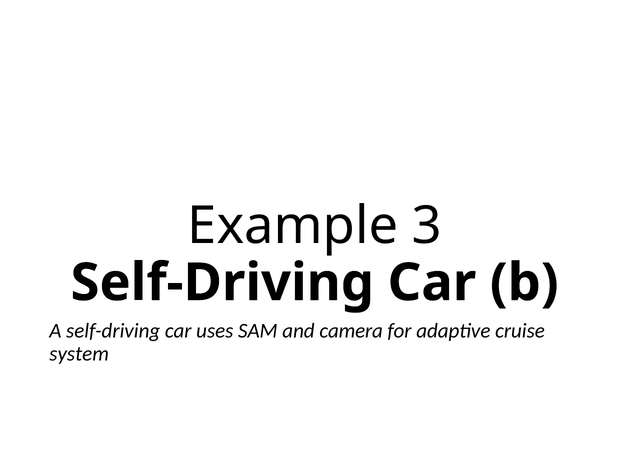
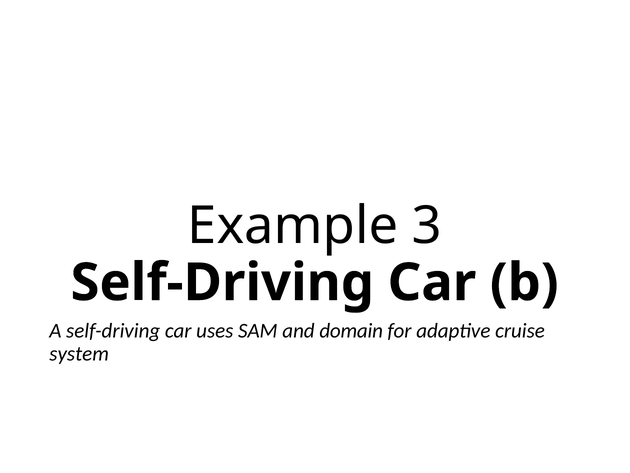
camera: camera -> domain
